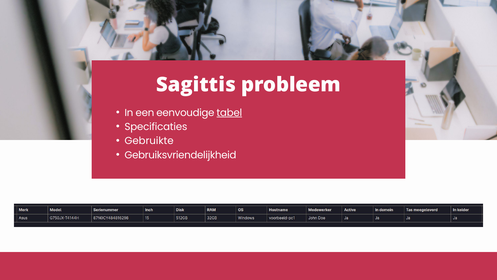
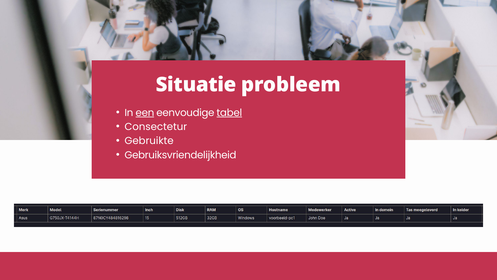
Sagittis: Sagittis -> Situatie
een underline: none -> present
Specificaties: Specificaties -> Consectetur
